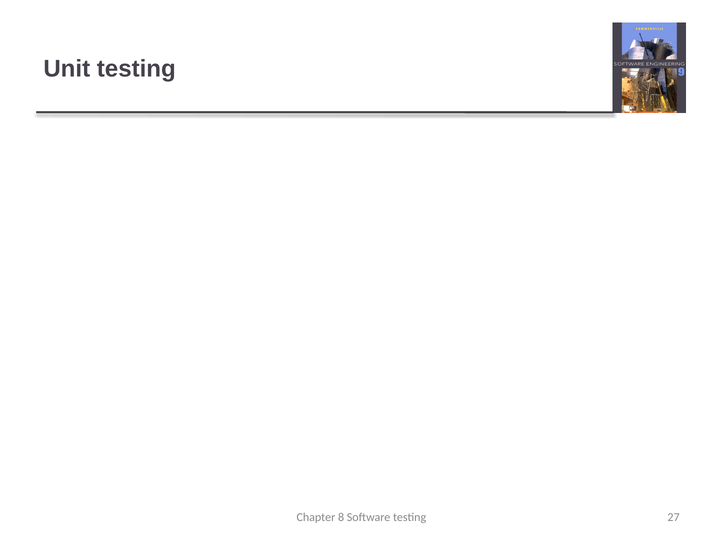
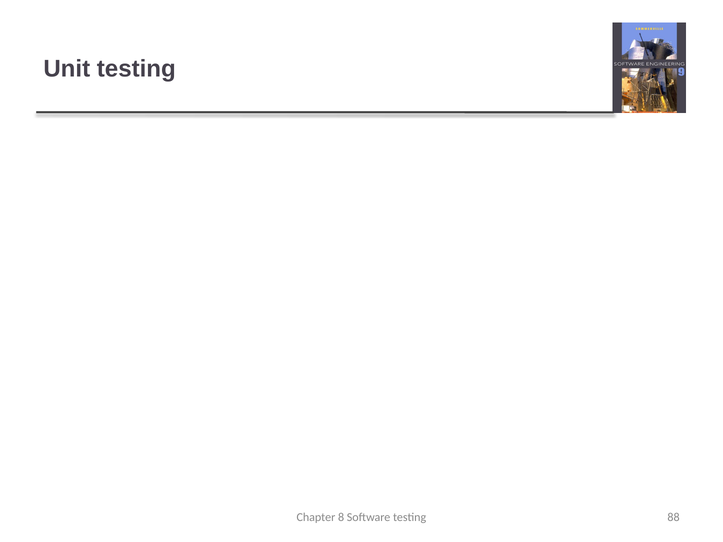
27: 27 -> 88
